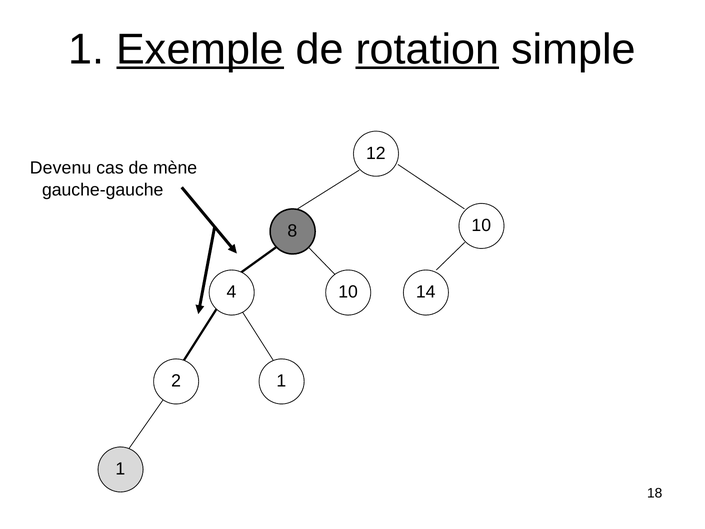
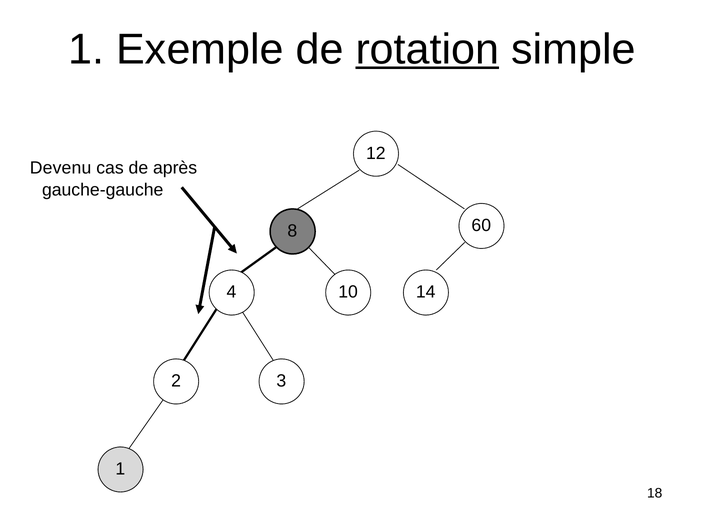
Exemple underline: present -> none
mène: mène -> après
8 10: 10 -> 60
2 1: 1 -> 3
